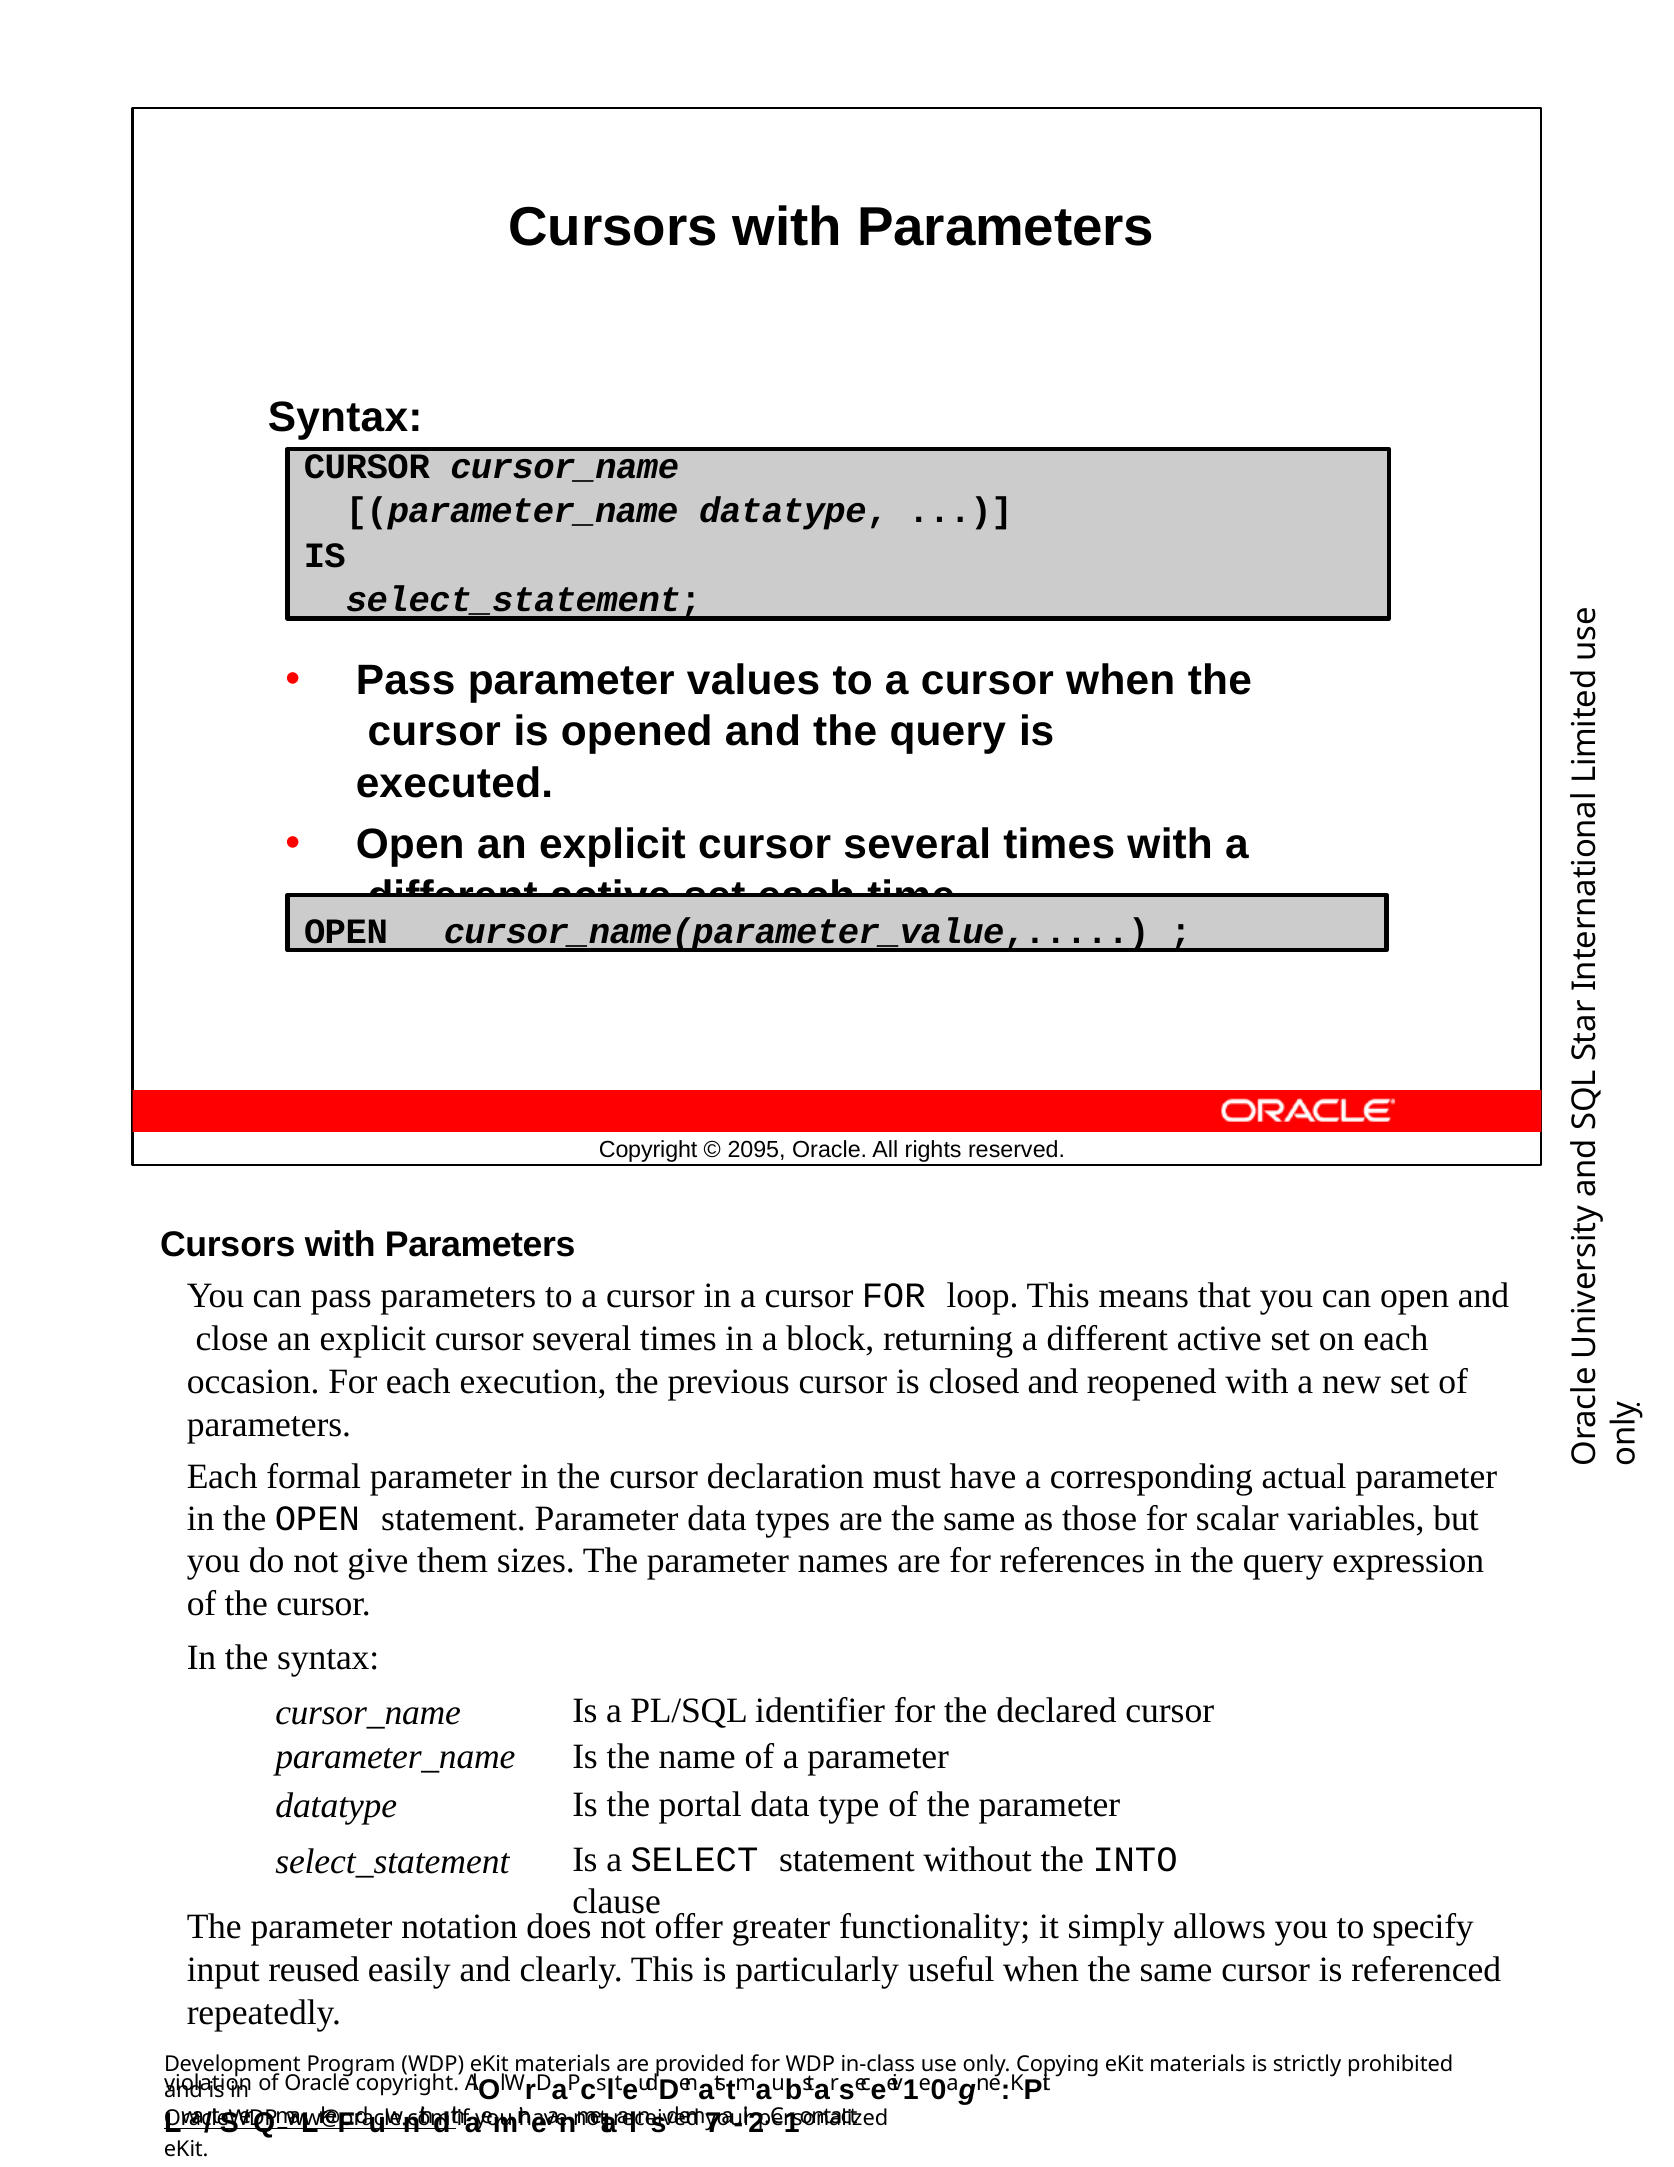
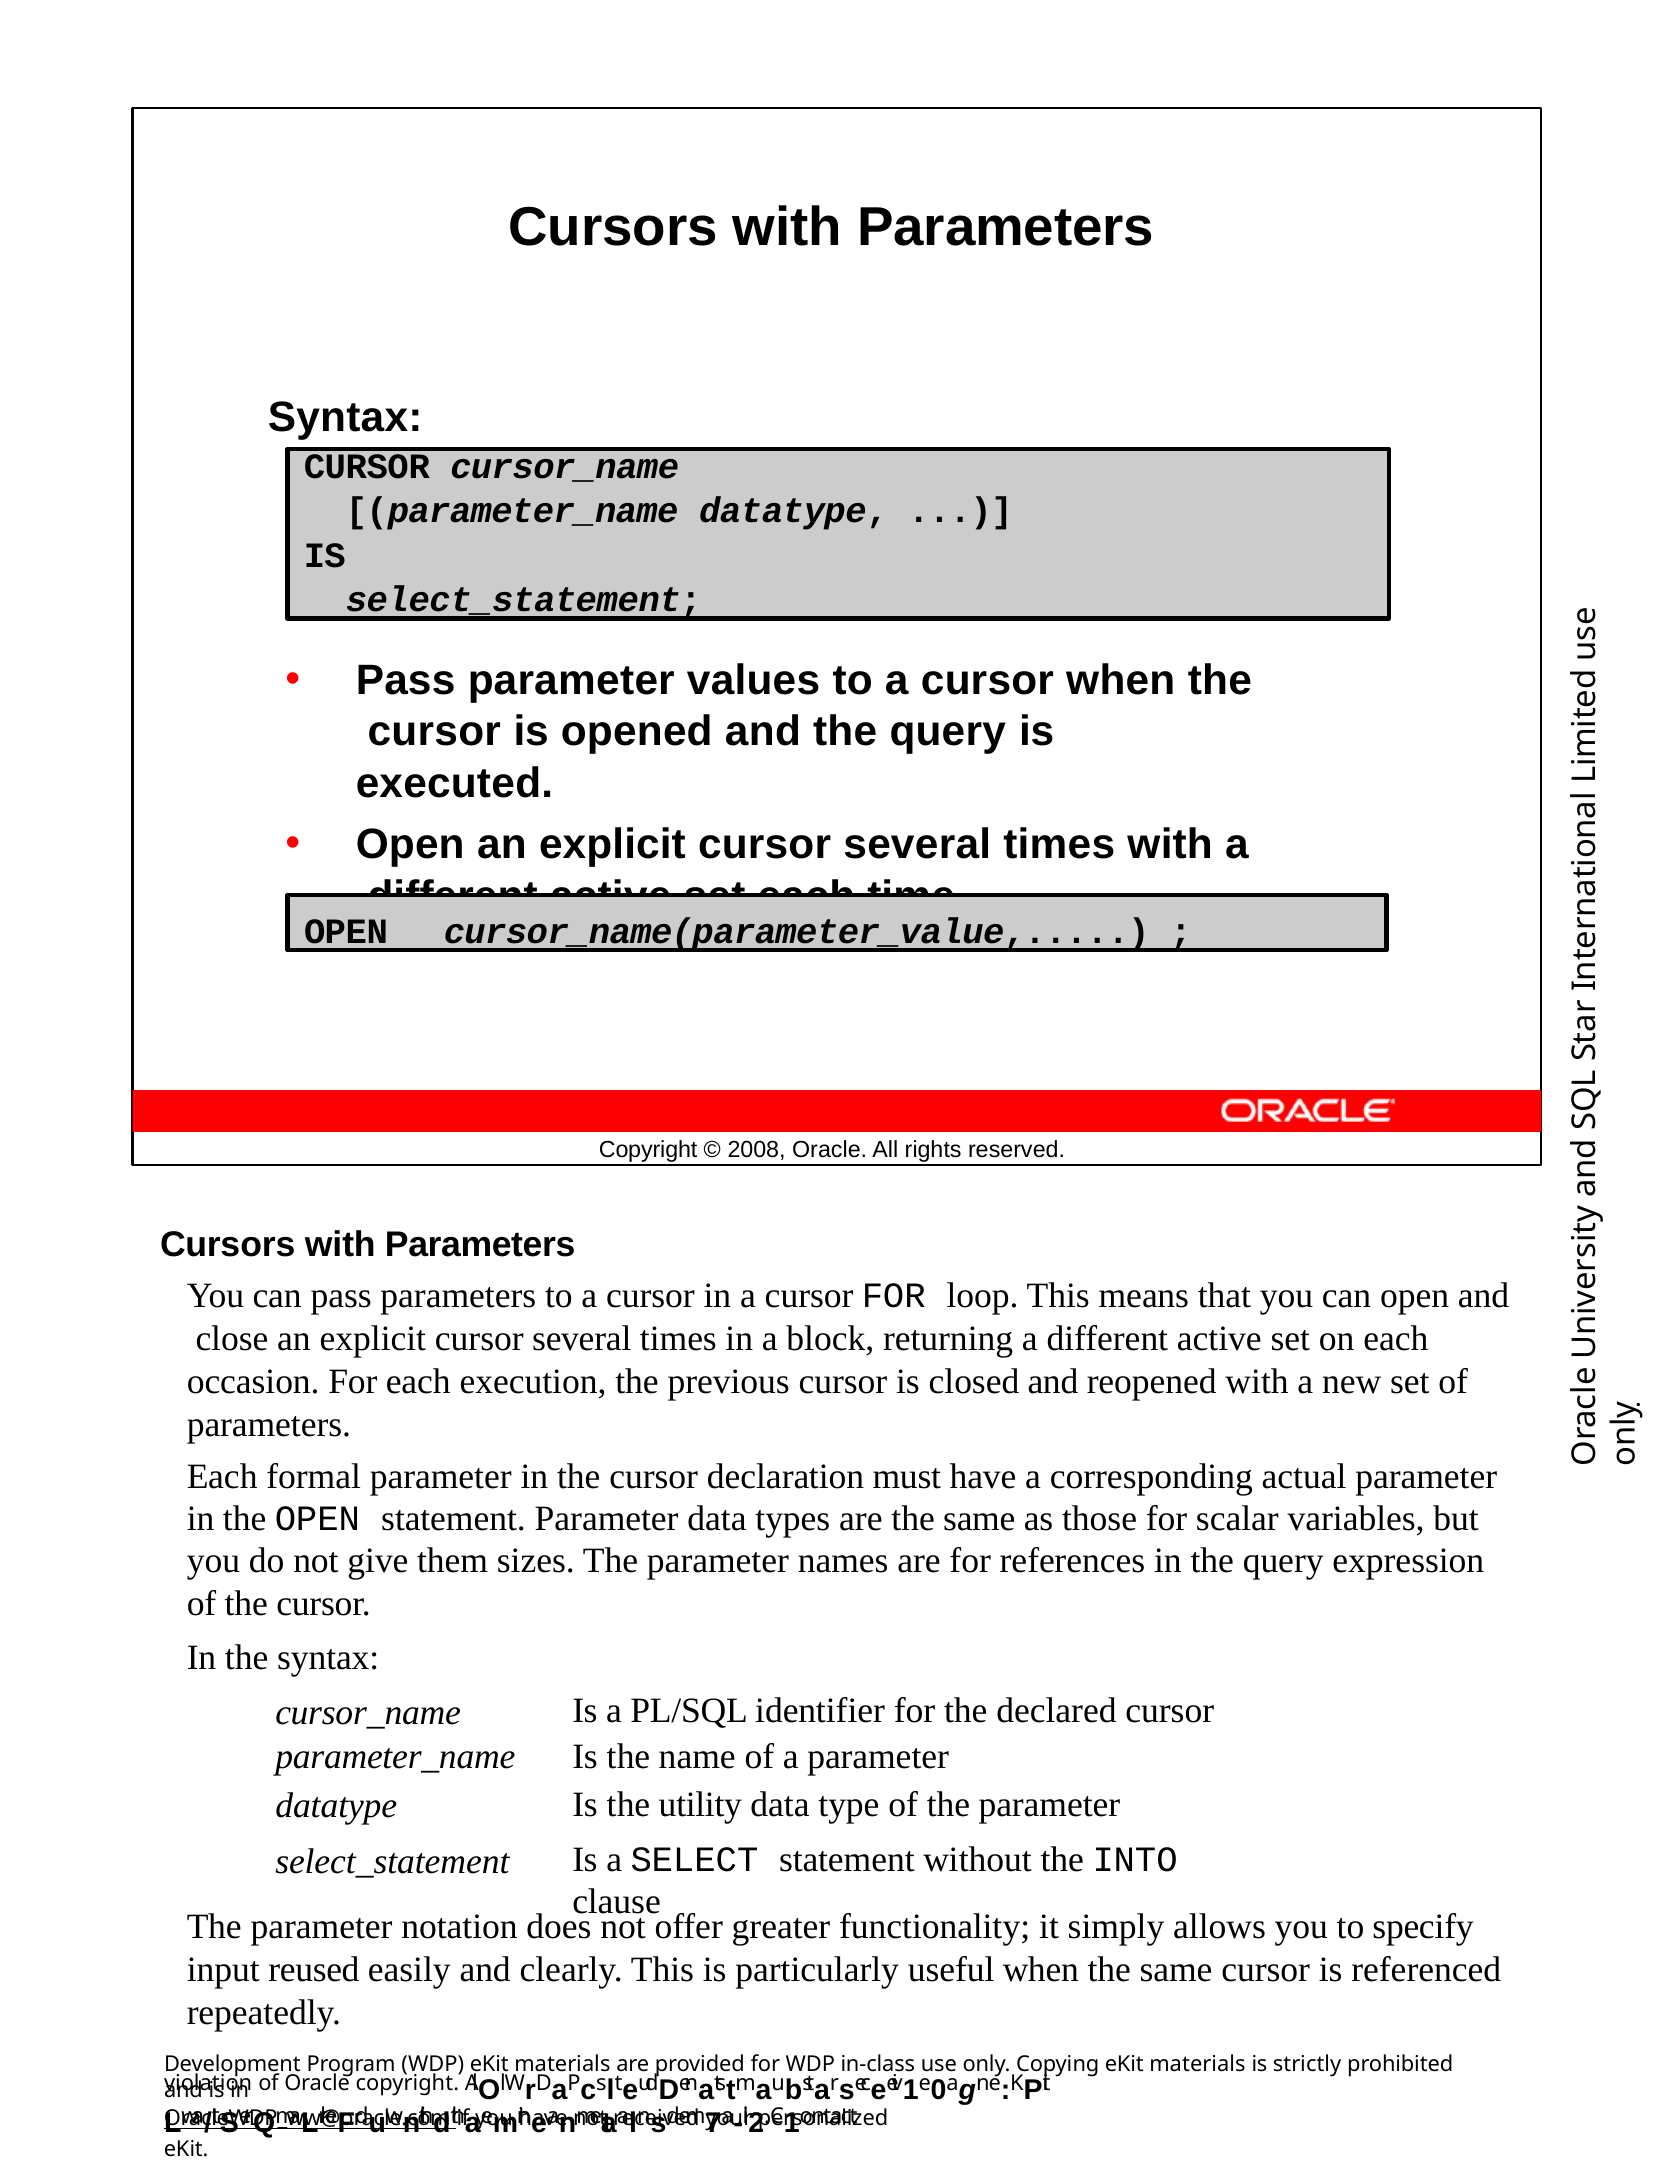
2095: 2095 -> 2008
portal: portal -> utility
